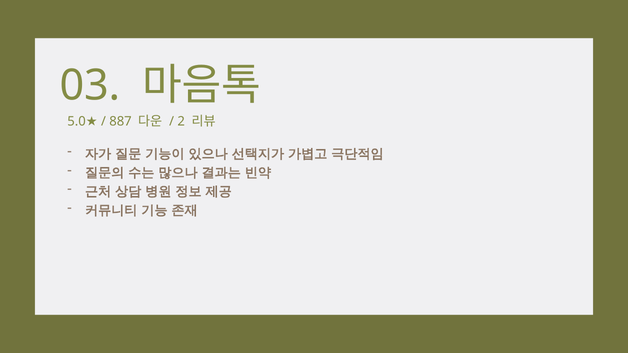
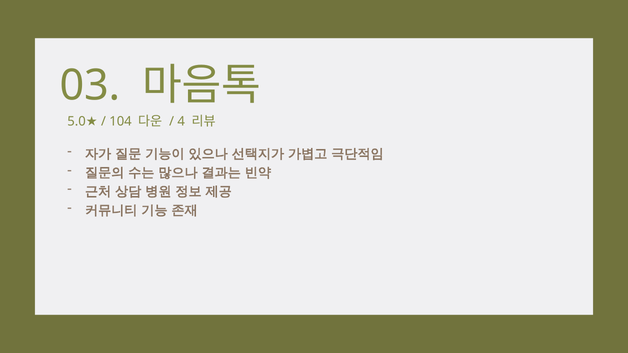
2: 2 -> 4
887: 887 -> 104
